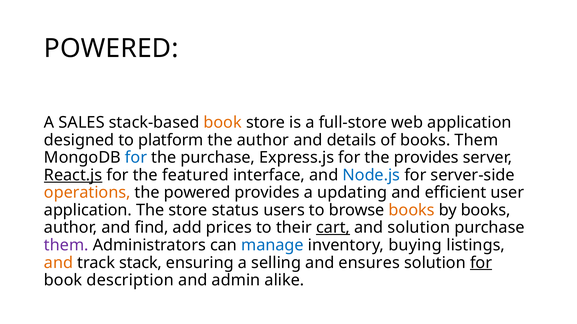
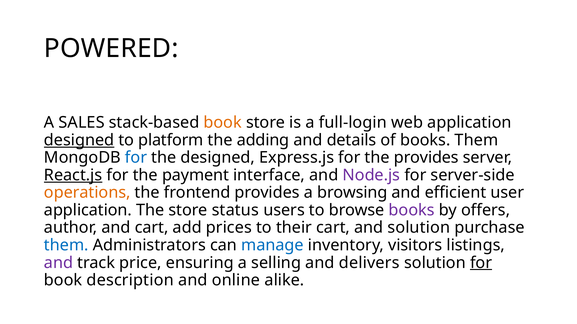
full-store: full-store -> full-login
designed at (79, 140) underline: none -> present
the author: author -> adding
the purchase: purchase -> designed
featured: featured -> payment
Node.js colour: blue -> purple
the powered: powered -> frontend
updating: updating -> browsing
books at (412, 210) colour: orange -> purple
by books: books -> offers
and find: find -> cart
cart at (333, 228) underline: present -> none
them at (66, 246) colour: purple -> blue
buying: buying -> visitors
and at (59, 263) colour: orange -> purple
stack: stack -> price
ensures: ensures -> delivers
admin: admin -> online
